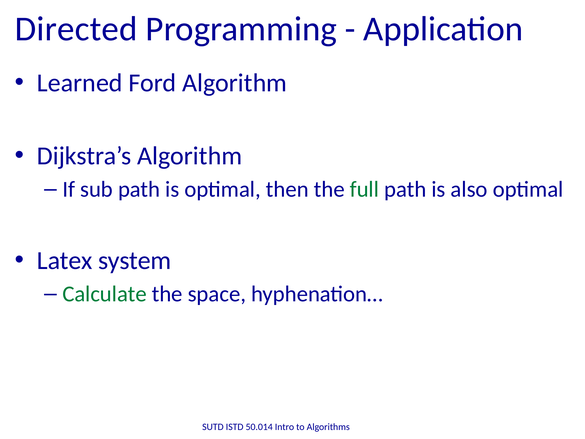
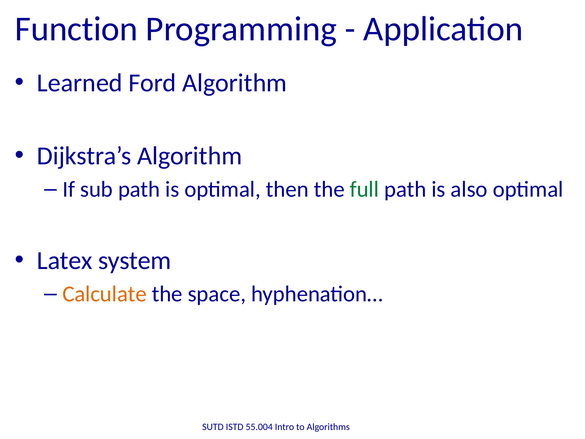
Directed: Directed -> Function
Calculate colour: green -> orange
50.014: 50.014 -> 55.004
